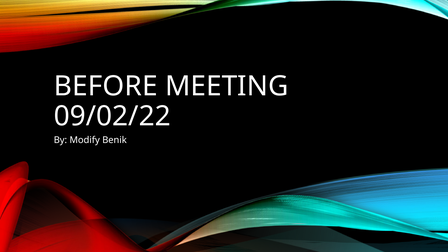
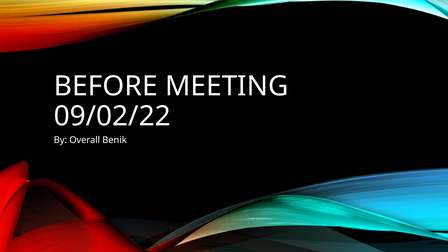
Modify: Modify -> Overall
